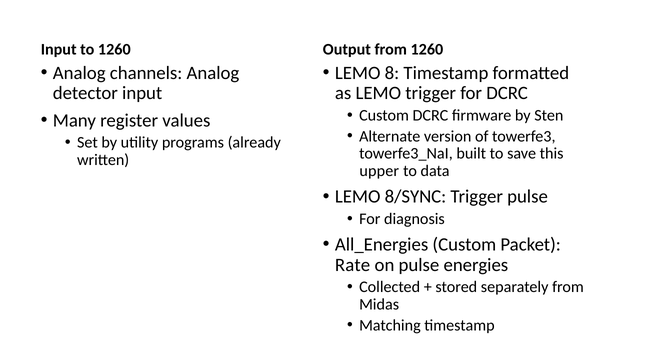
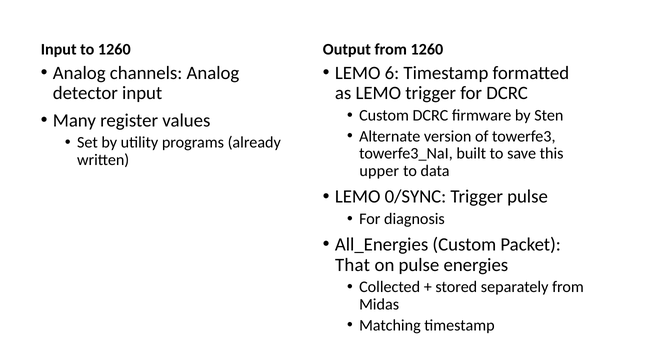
8: 8 -> 6
8/SYNC: 8/SYNC -> 0/SYNC
Rate: Rate -> That
